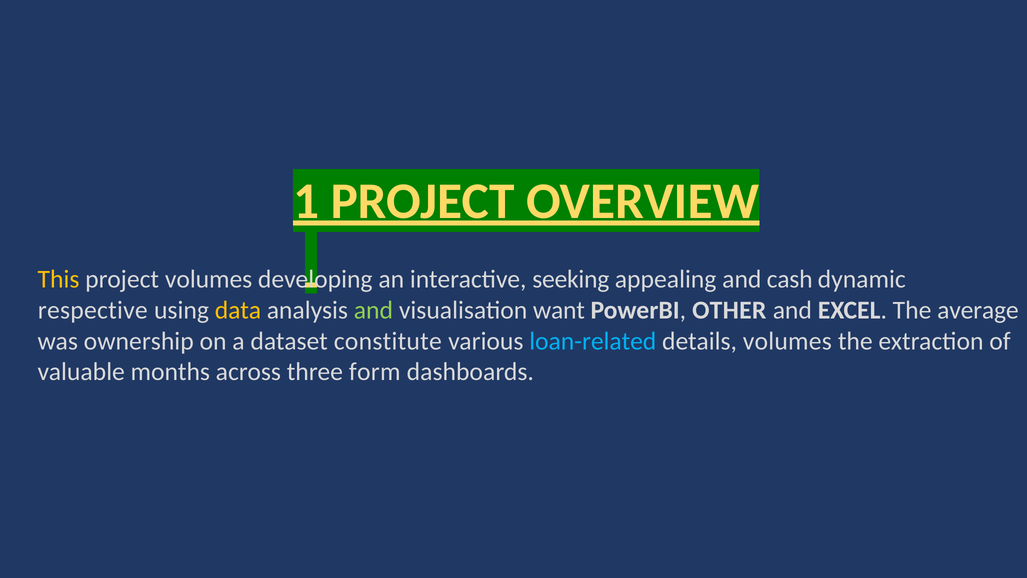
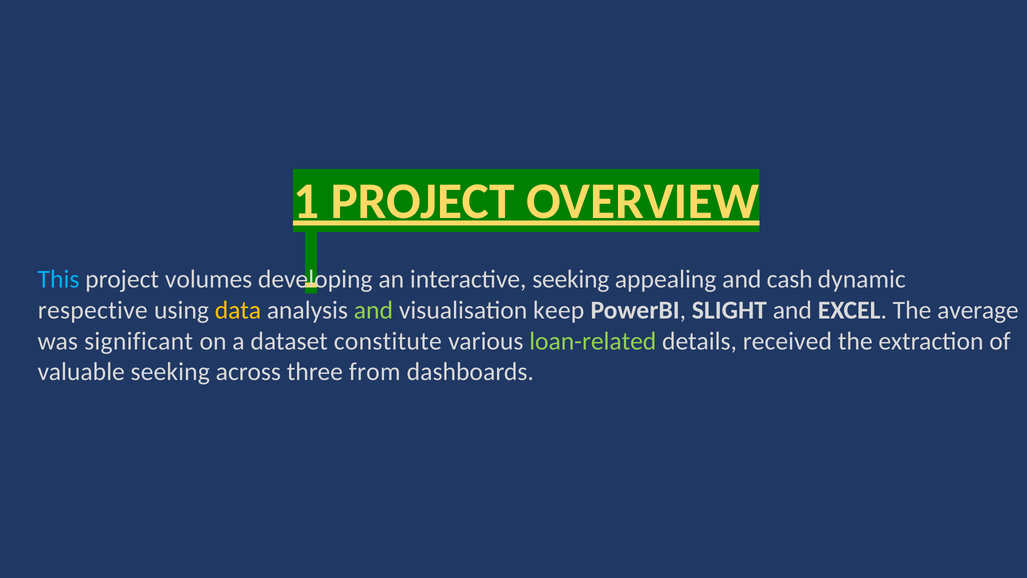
This colour: yellow -> light blue
want: want -> keep
OTHER: OTHER -> SLIGHT
ownership: ownership -> significant
loan-related colour: light blue -> light green
details volumes: volumes -> received
valuable months: months -> seeking
form: form -> from
